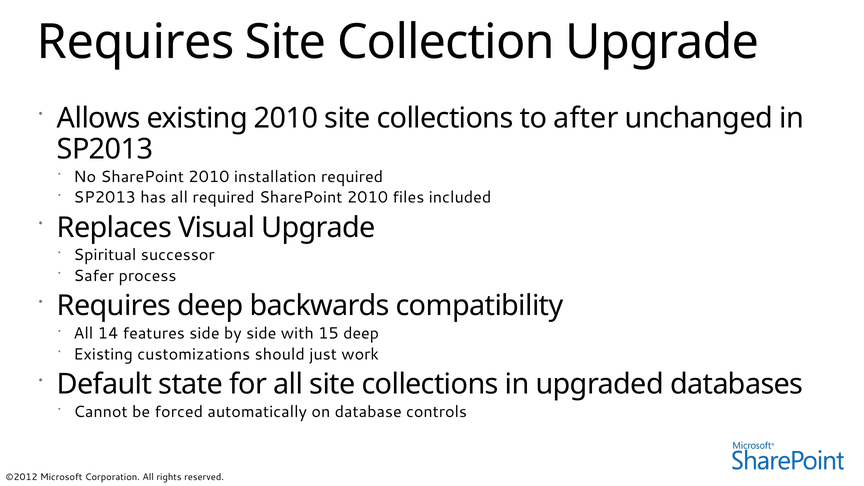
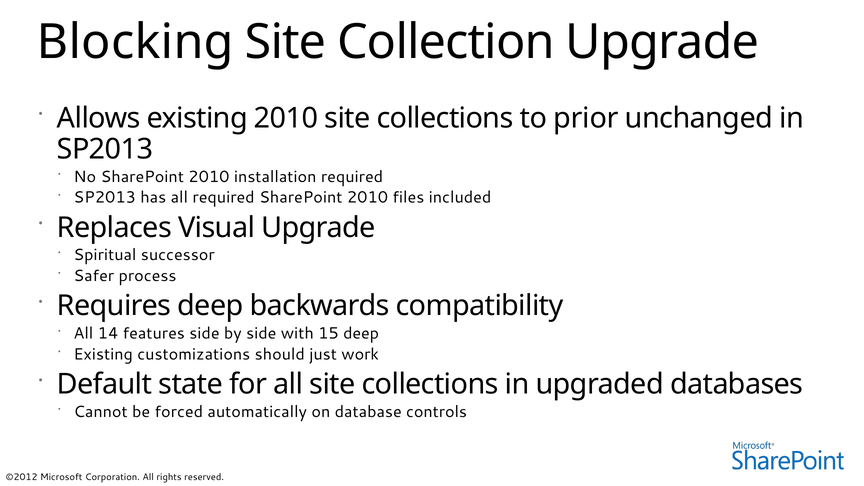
Requires at (136, 42): Requires -> Blocking
after: after -> prior
